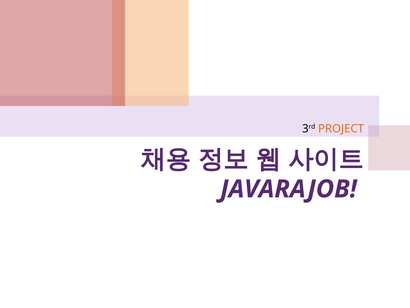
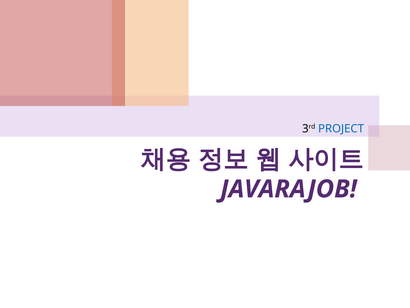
PROJECT colour: orange -> blue
